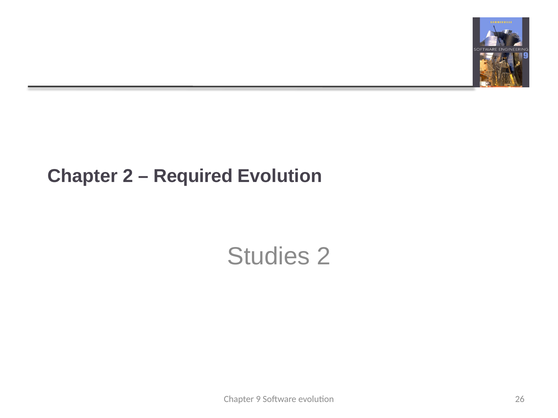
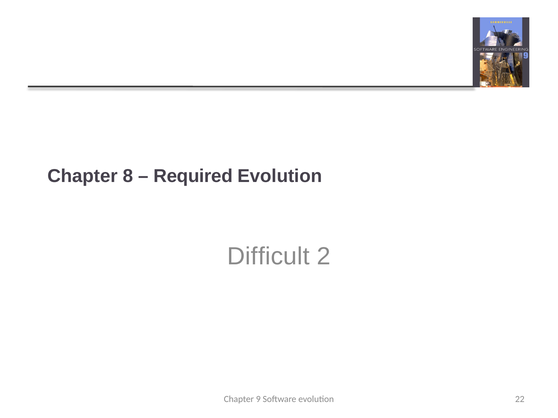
Chapter 2: 2 -> 8
Studies: Studies -> Difficult
26: 26 -> 22
